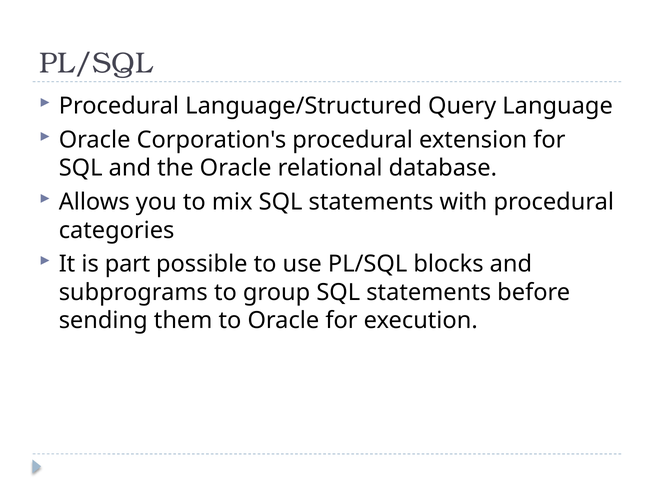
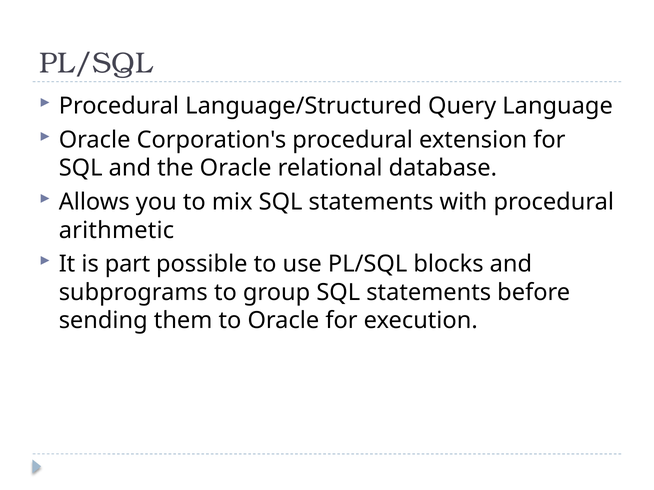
categories: categories -> arithmetic
